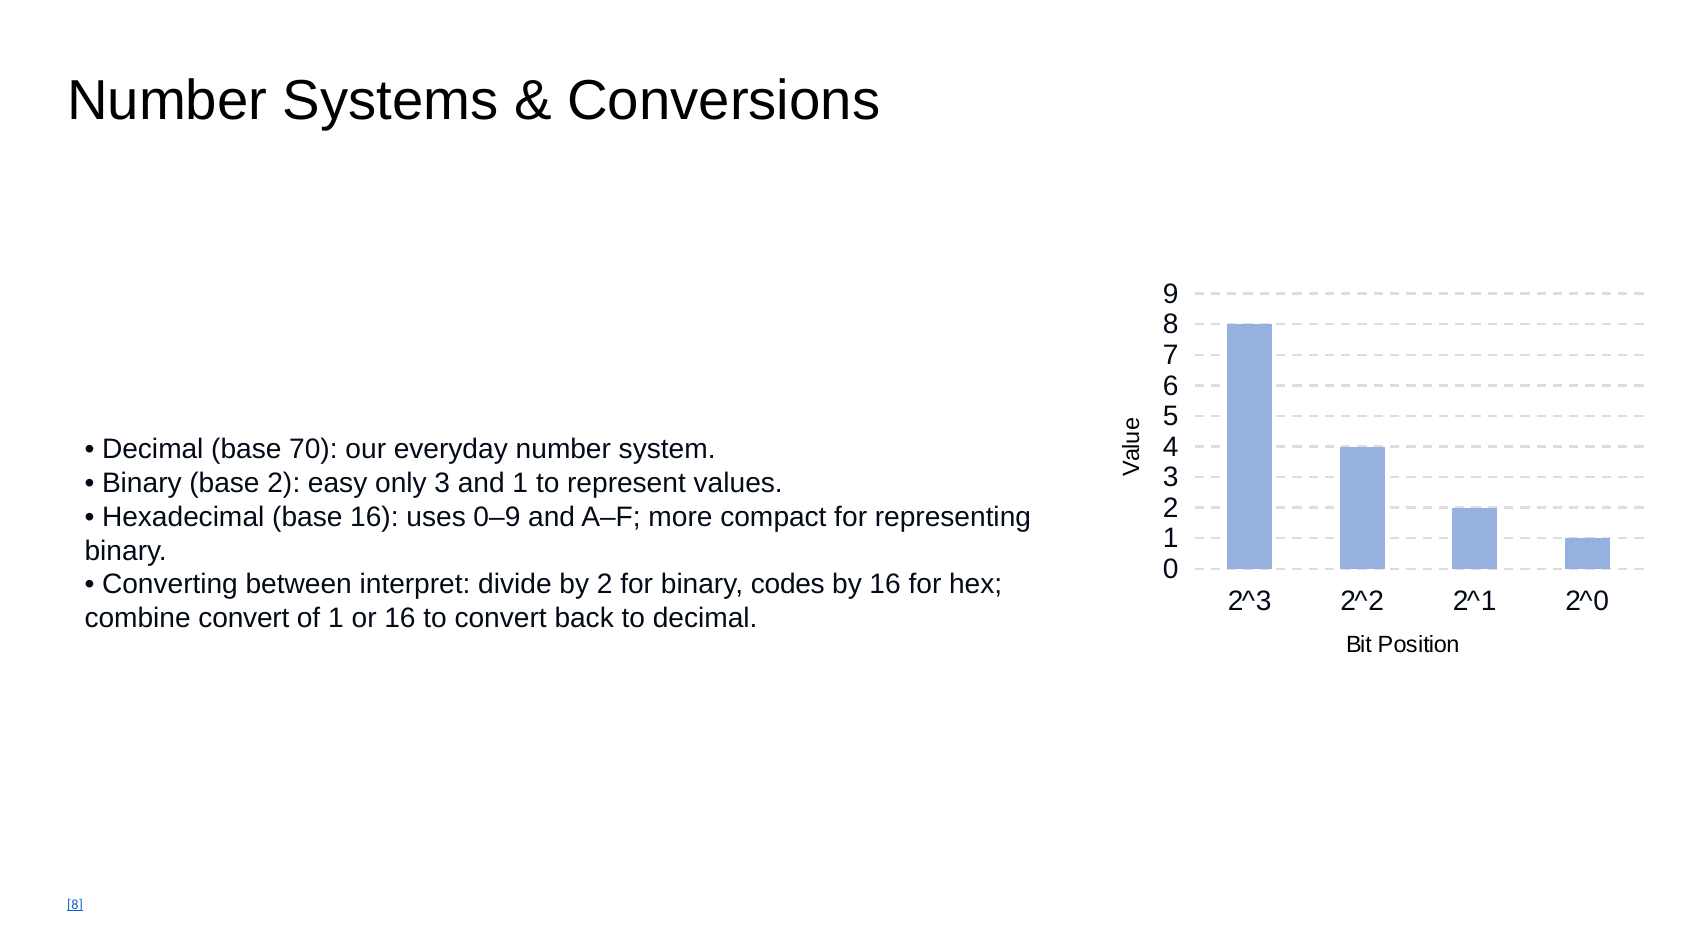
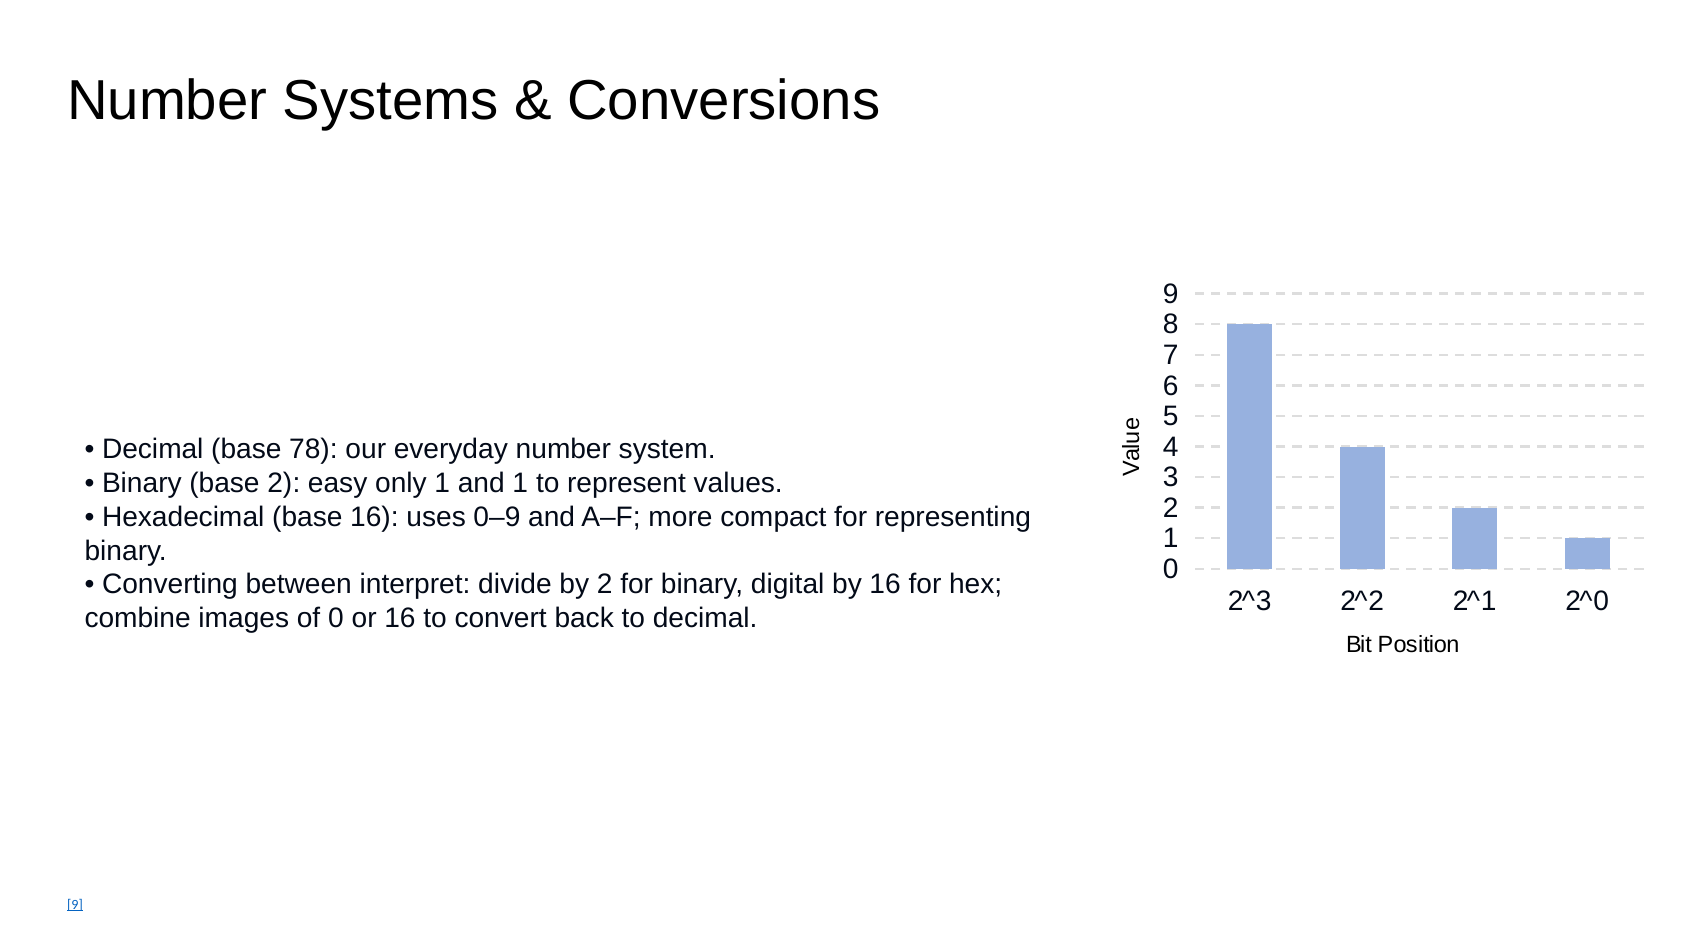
70: 70 -> 78
only 3: 3 -> 1
codes: codes -> digital
combine convert: convert -> images
of 1: 1 -> 0
8 at (75, 904): 8 -> 9
